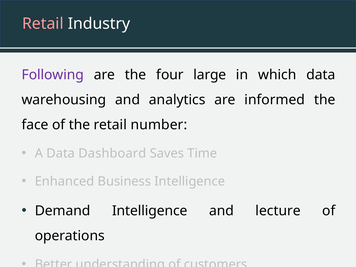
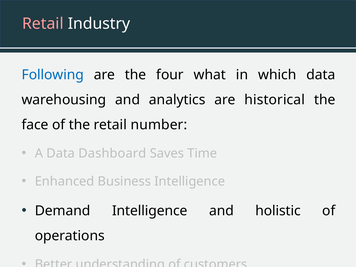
Following colour: purple -> blue
large: large -> what
informed: informed -> historical
lecture: lecture -> holistic
